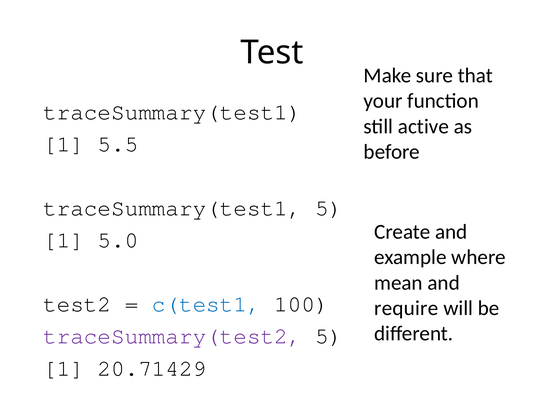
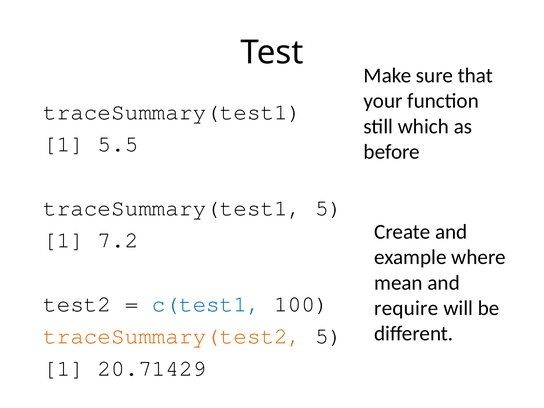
active: active -> which
5.0: 5.0 -> 7.2
traceSummary(test2 colour: purple -> orange
